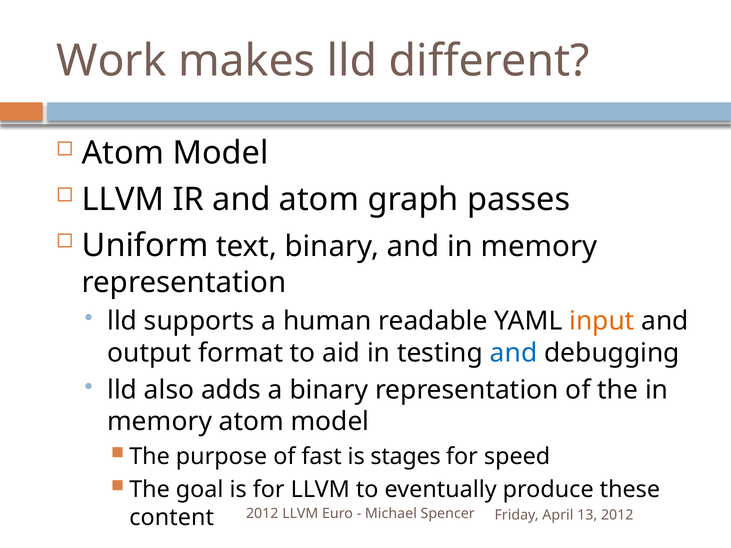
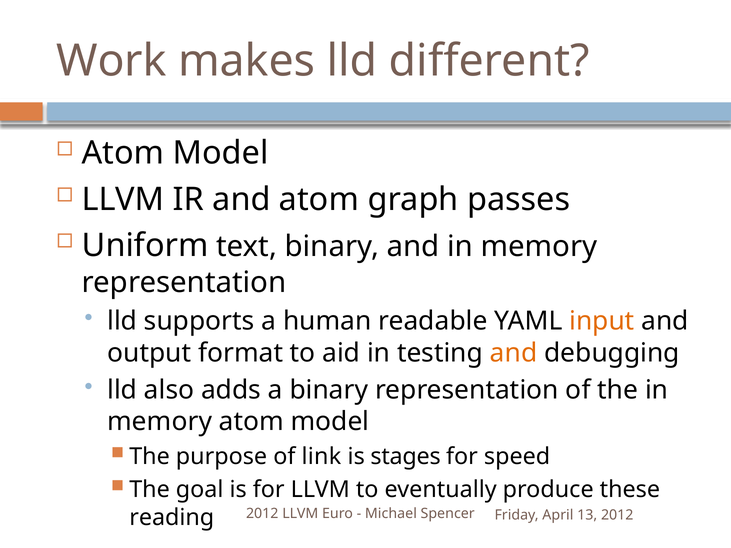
and at (514, 353) colour: blue -> orange
fast: fast -> link
content: content -> reading
